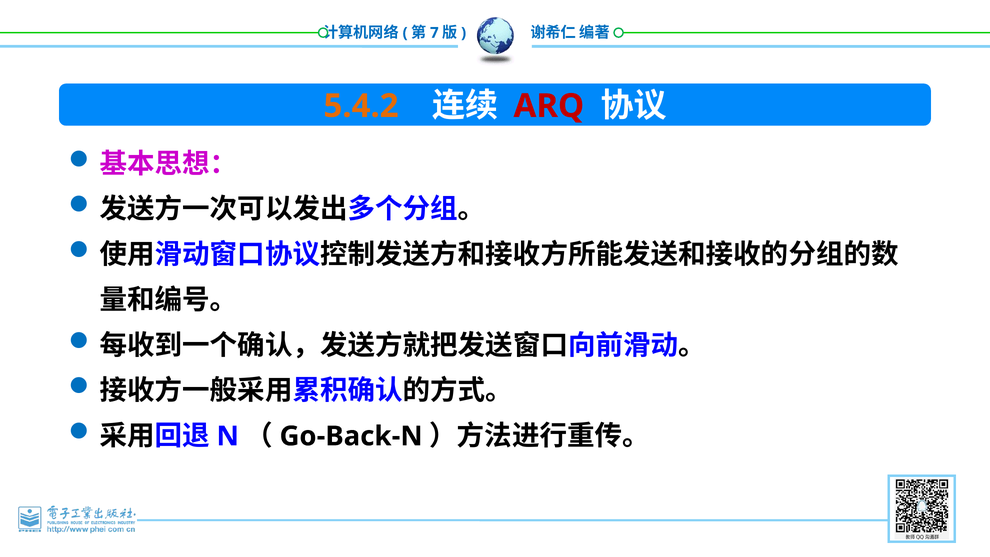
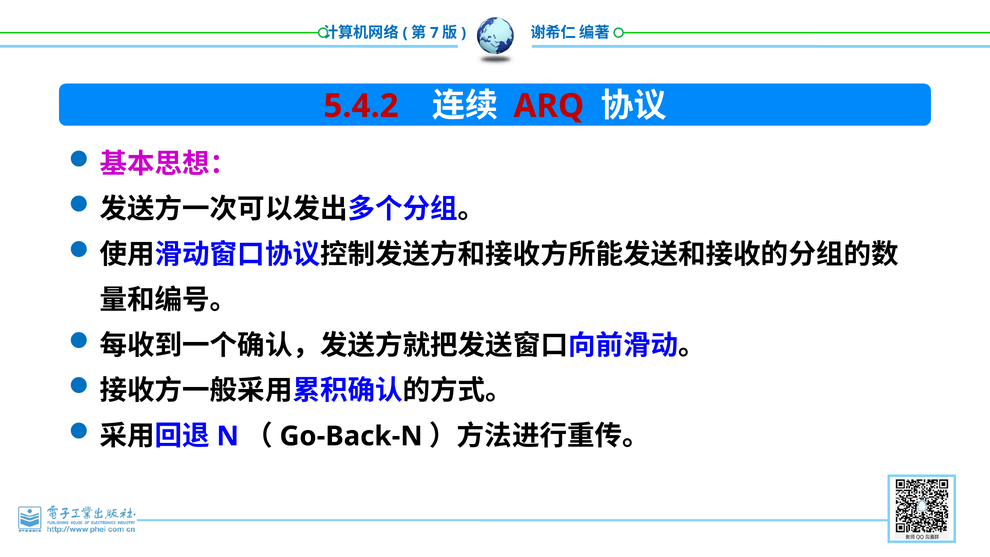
5.4.2 colour: orange -> red
